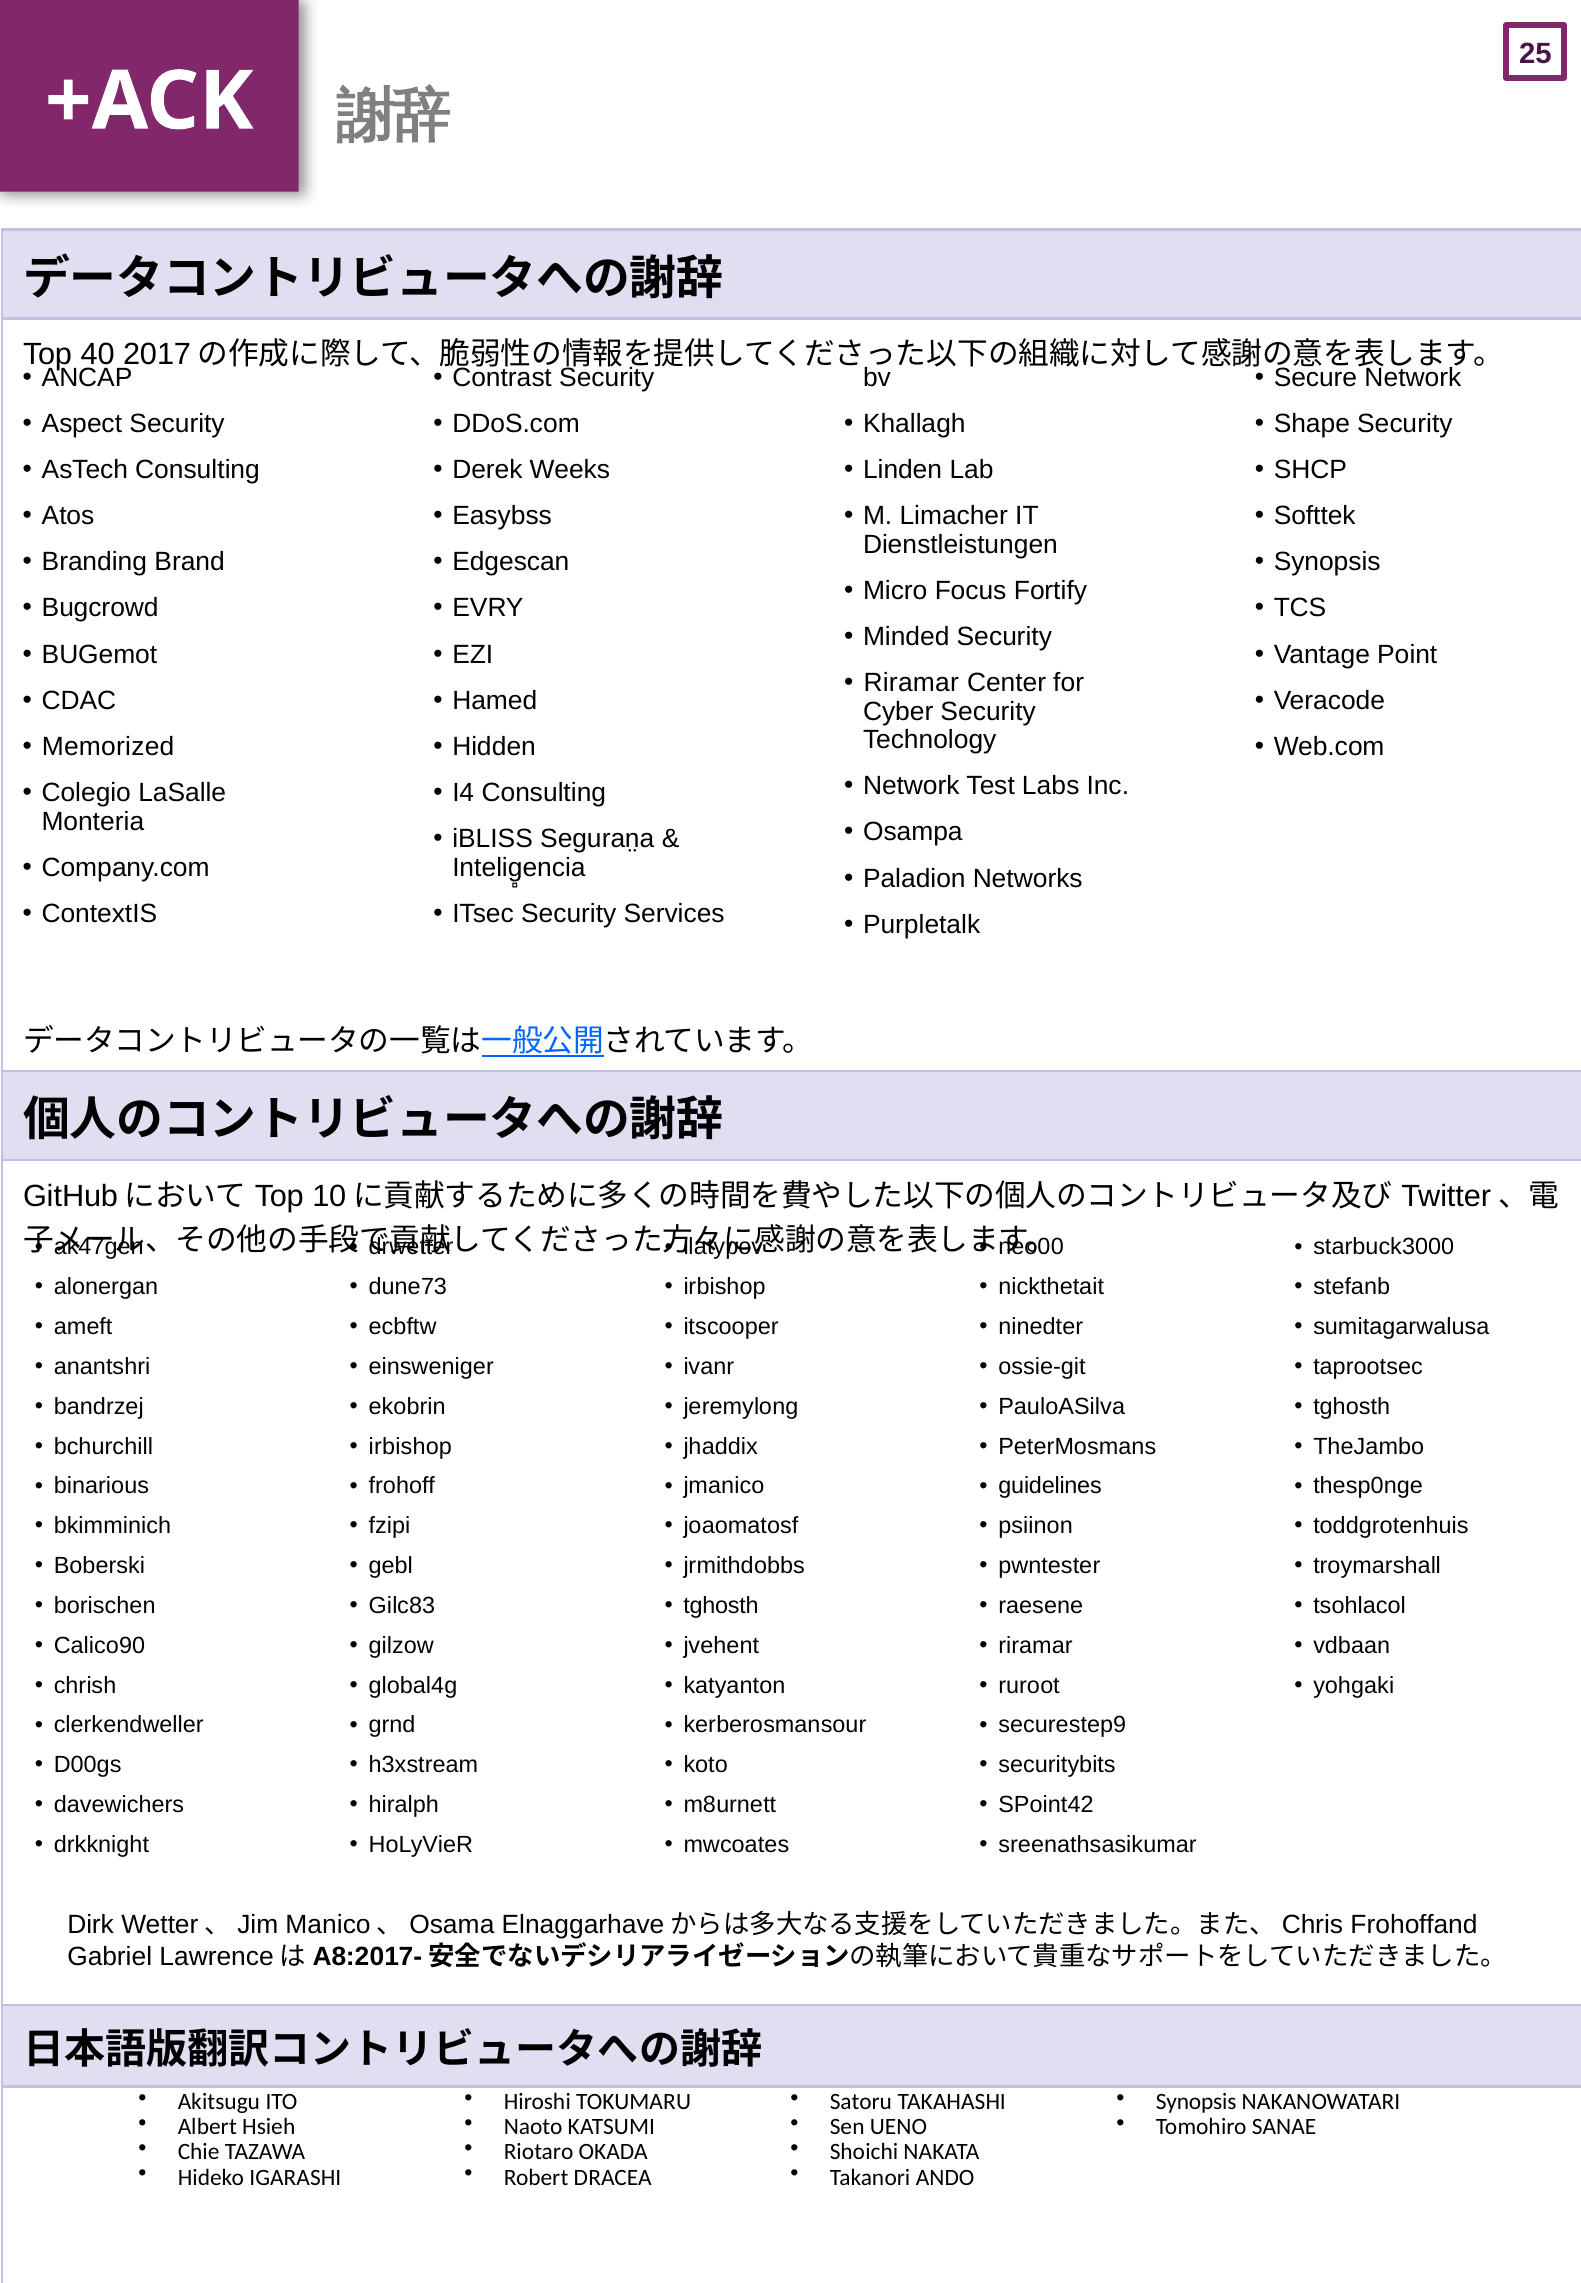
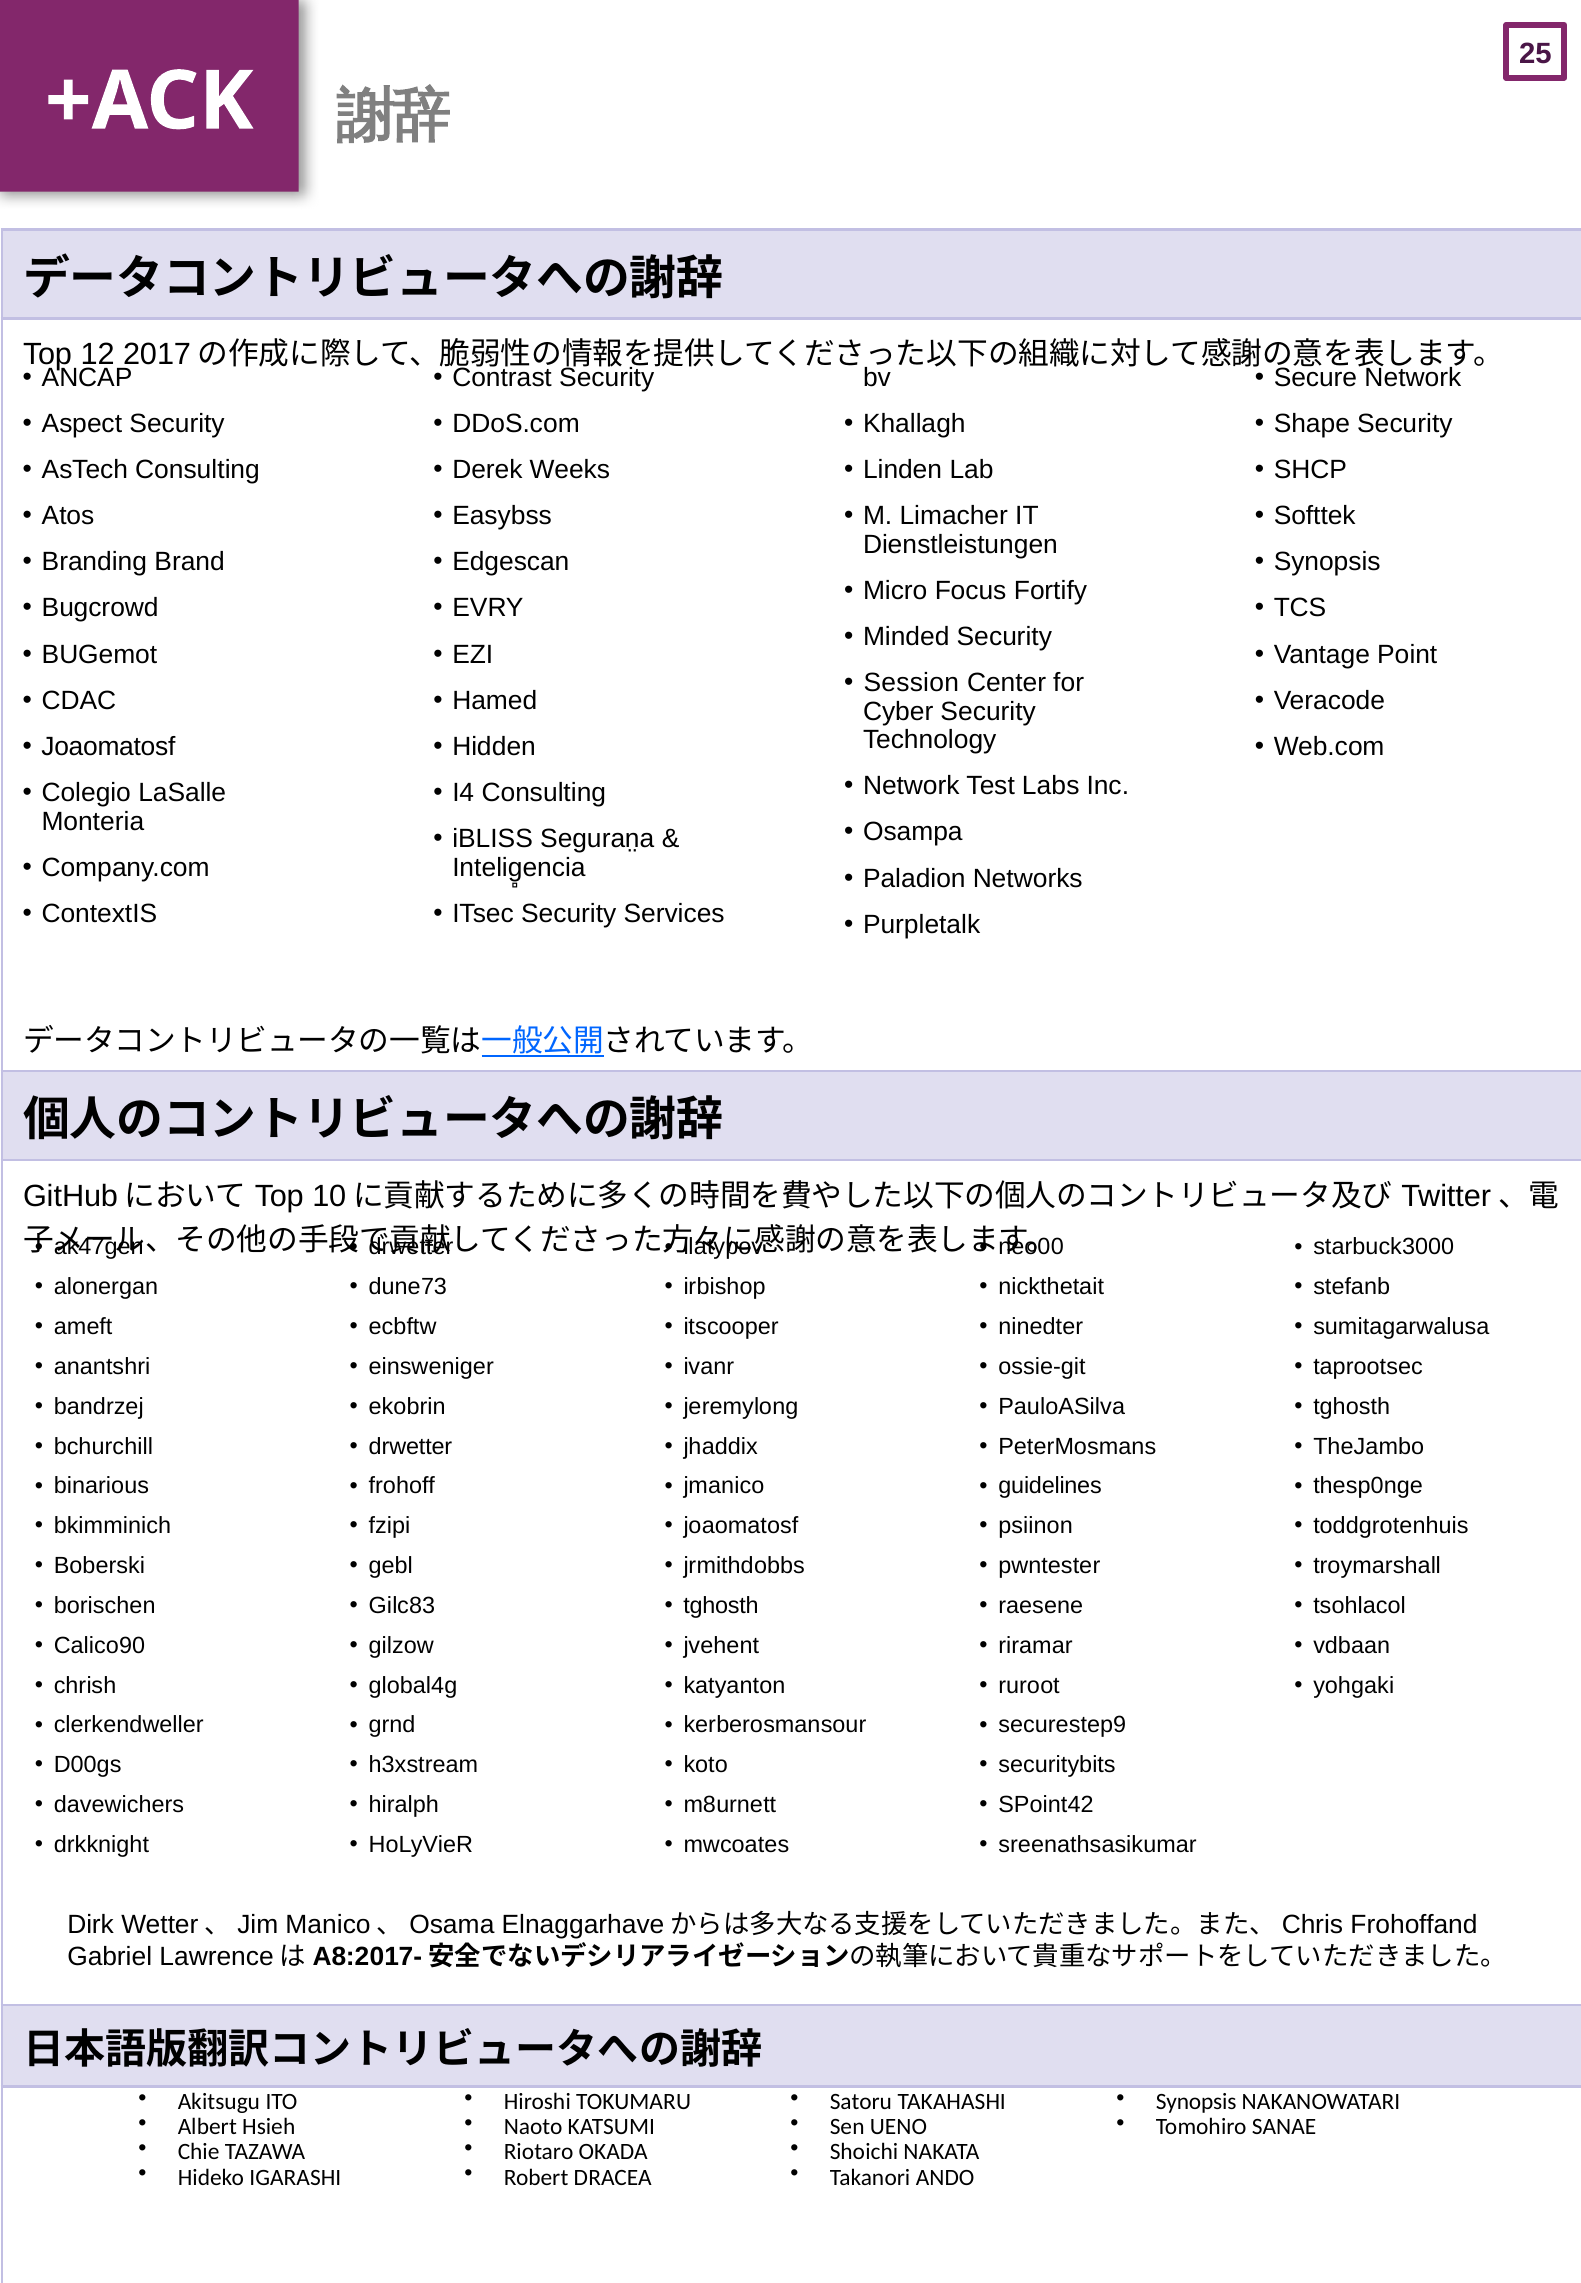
40: 40 -> 12
Riramar at (911, 683): Riramar -> Session
Memorized at (108, 747): Memorized -> Joaomatosf
irbishop at (410, 1447): irbishop -> drwetter
